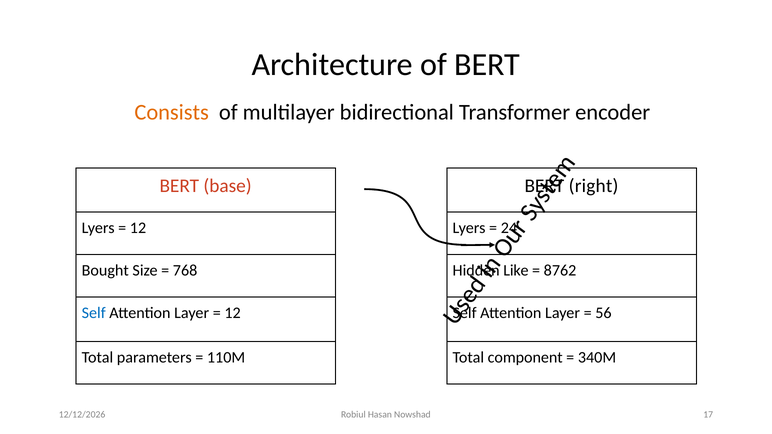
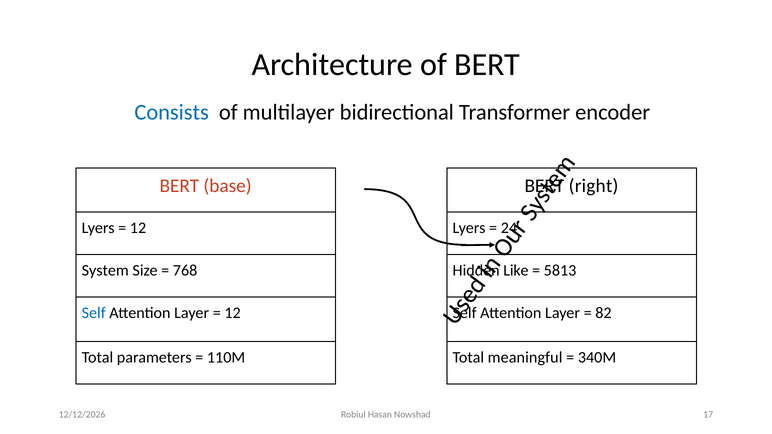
Consists colour: orange -> blue
Bought: Bought -> System
8762: 8762 -> 5813
56: 56 -> 82
component: component -> meaningful
